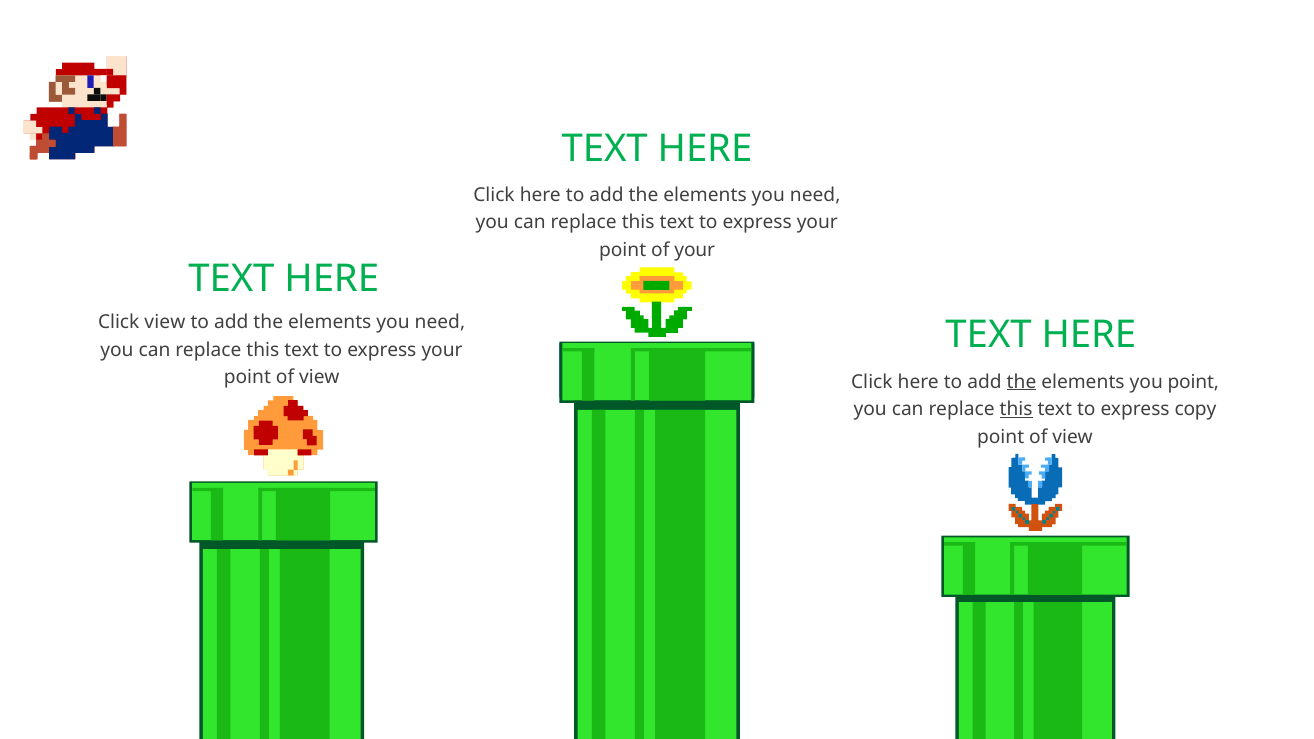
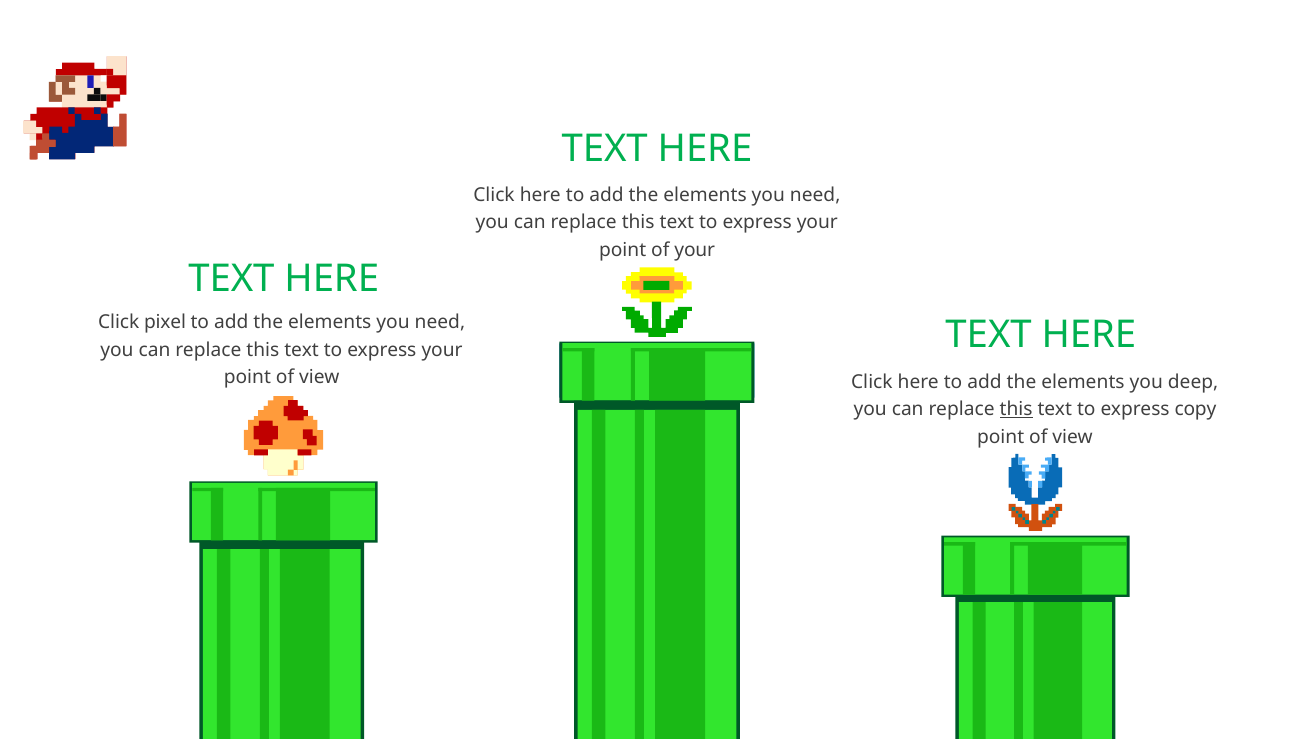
Click view: view -> pixel
the at (1021, 382) underline: present -> none
you point: point -> deep
